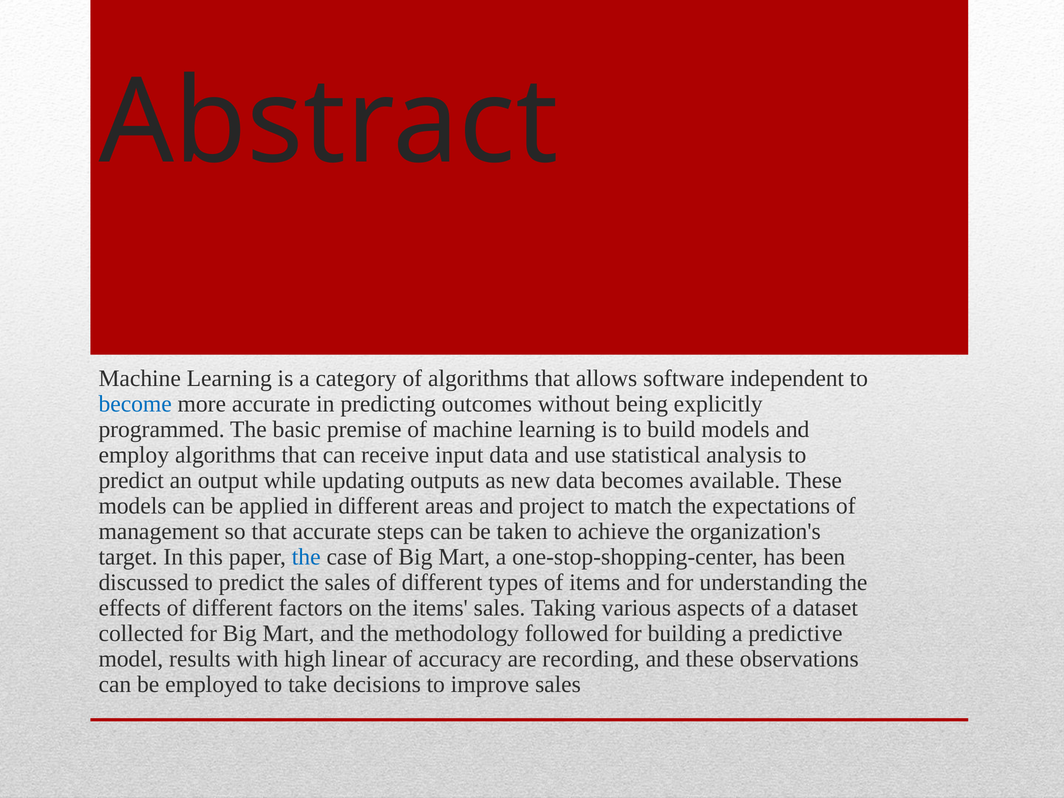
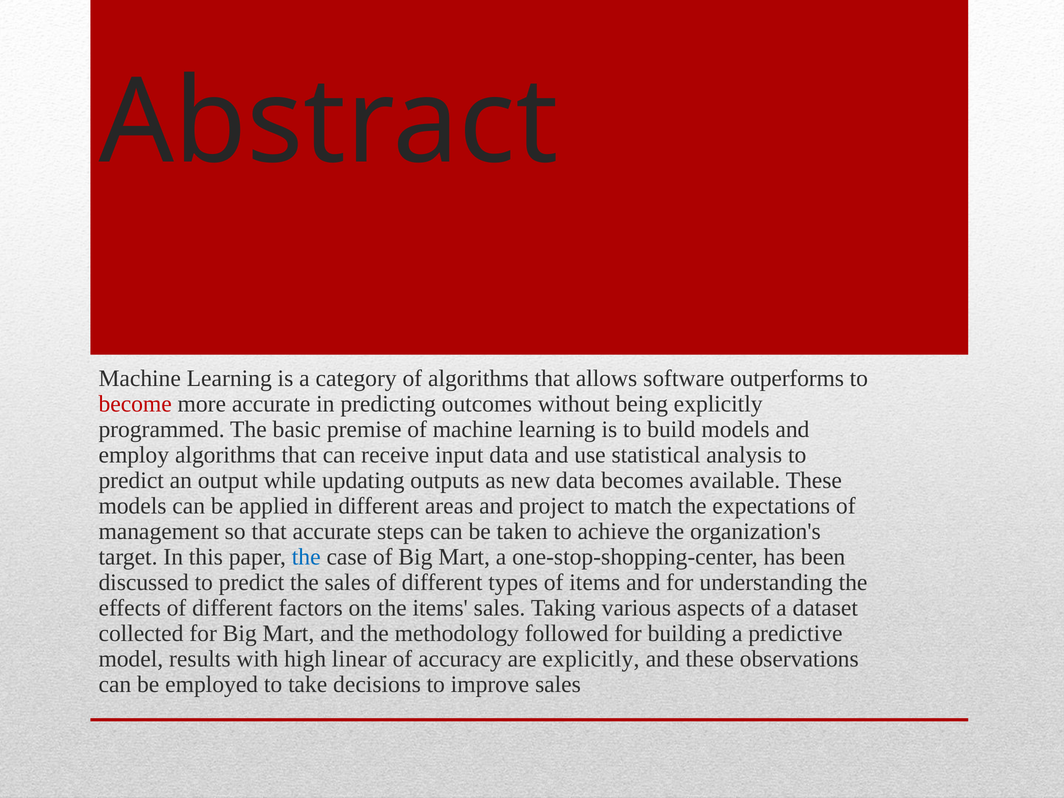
independent: independent -> outperforms
become colour: blue -> red
are recording: recording -> explicitly
